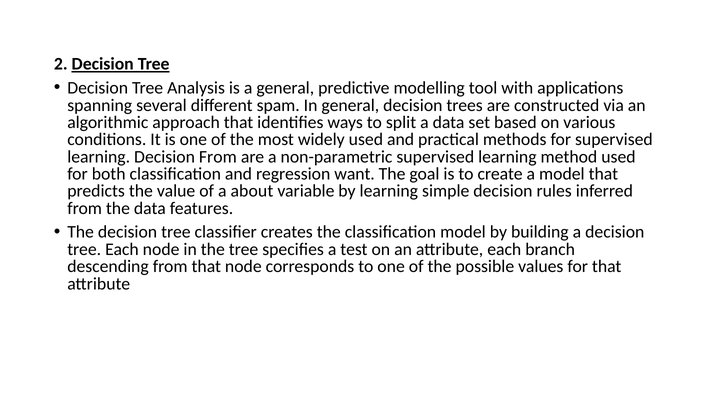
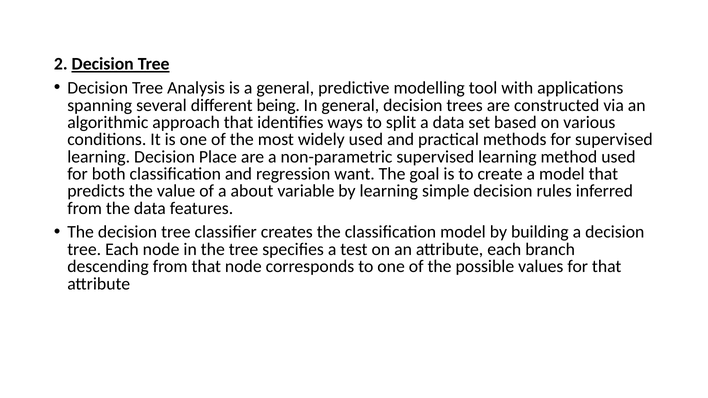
spam: spam -> being
Decision From: From -> Place
